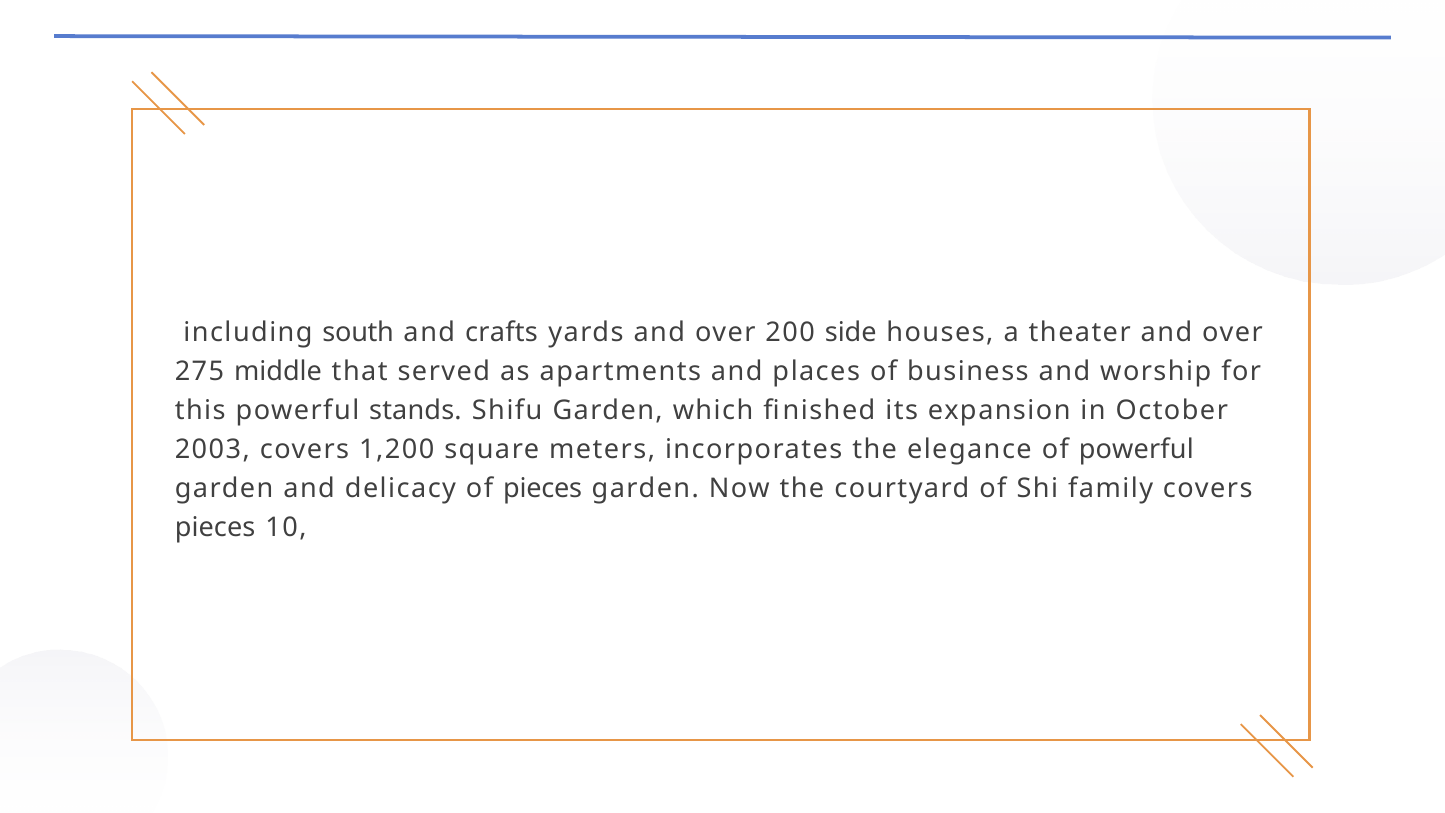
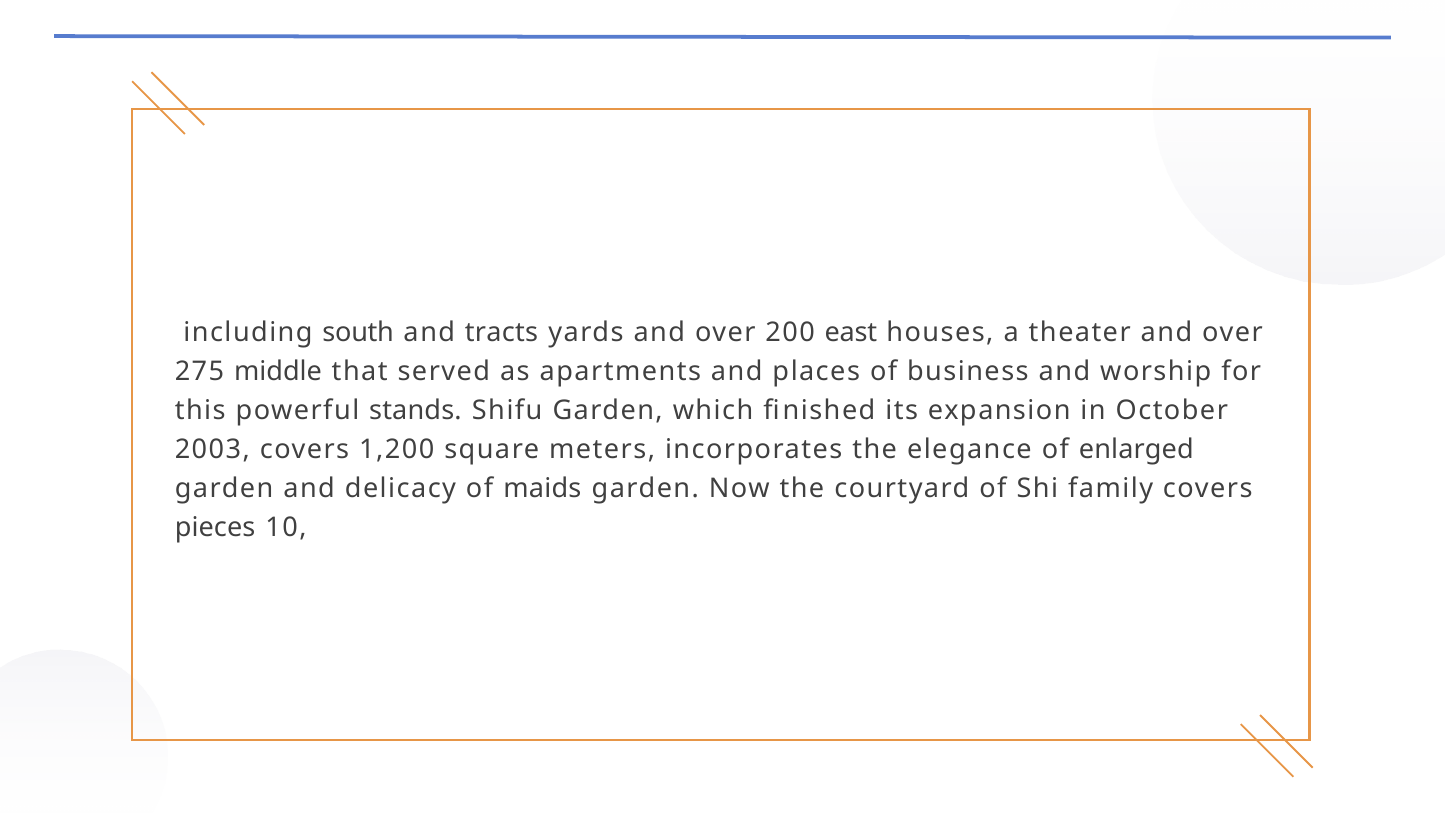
crafts: crafts -> tracts
side: side -> east
of powerful: powerful -> enlarged
of pieces: pieces -> maids
